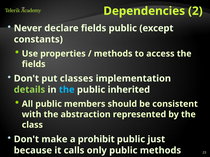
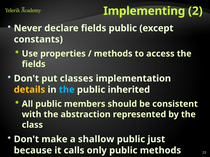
Dependencies: Dependencies -> Implementing
details colour: light green -> yellow
prohibit: prohibit -> shallow
